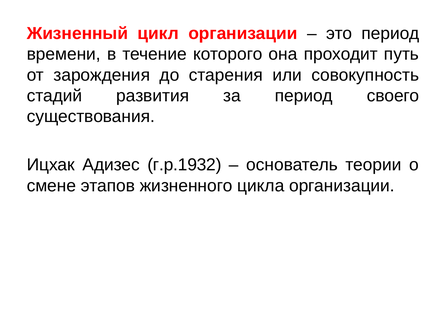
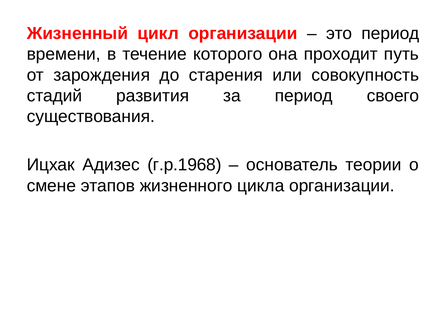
г.р.1932: г.р.1932 -> г.р.1968
